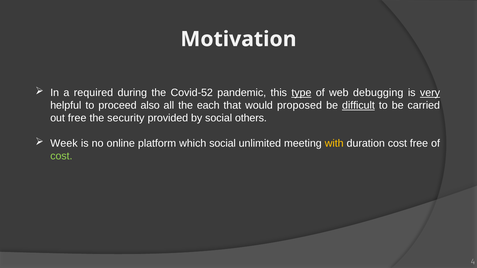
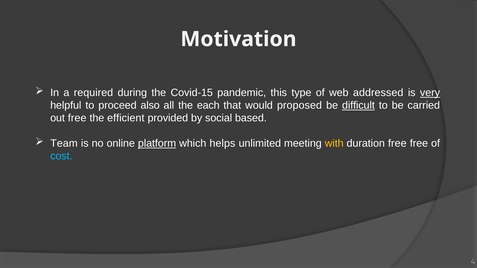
Covid-52: Covid-52 -> Covid-15
type underline: present -> none
debugging: debugging -> addressed
security: security -> efficient
others: others -> based
Week: Week -> Team
platform underline: none -> present
which social: social -> helps
duration cost: cost -> free
cost at (61, 156) colour: light green -> light blue
